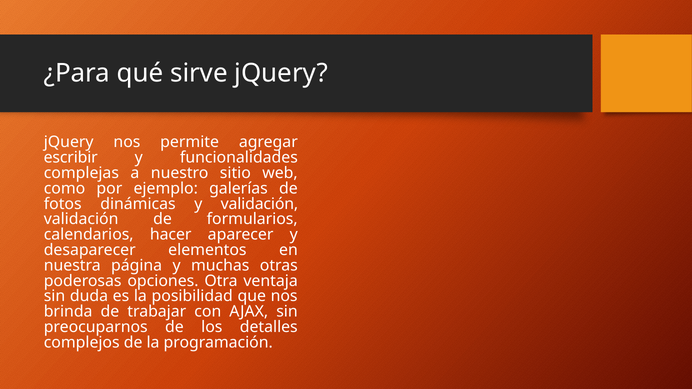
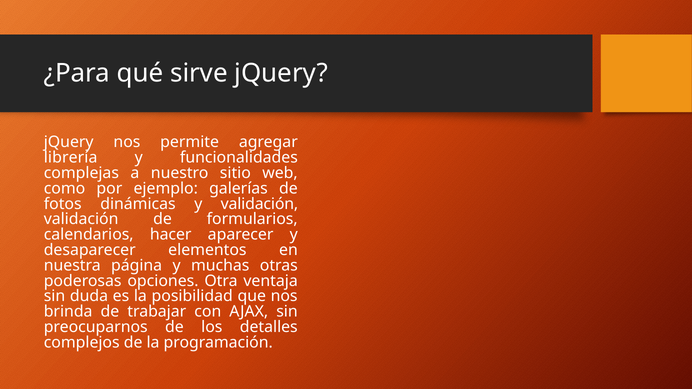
escribir: escribir -> librería
